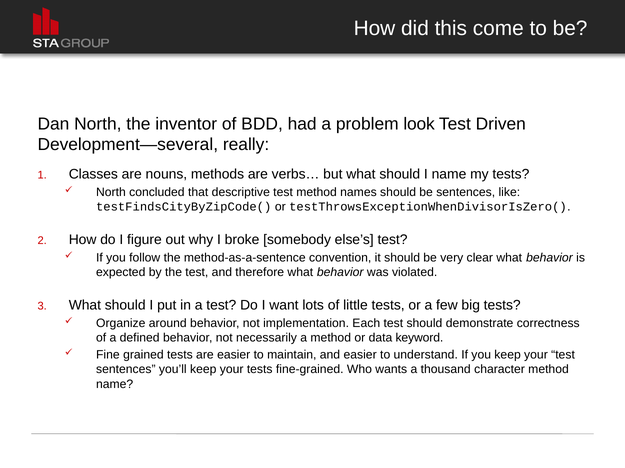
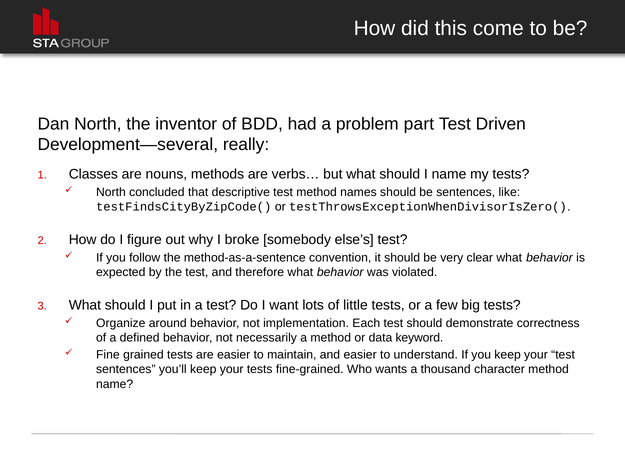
look: look -> part
